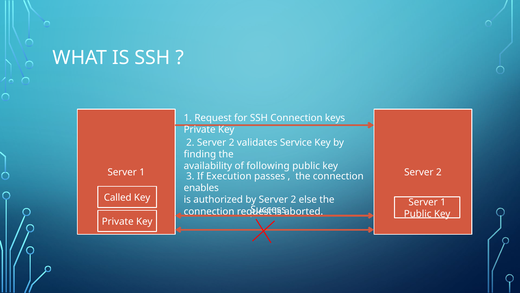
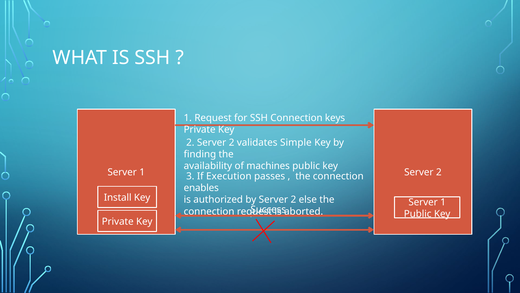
Service: Service -> Simple
following: following -> machines
Called: Called -> Install
